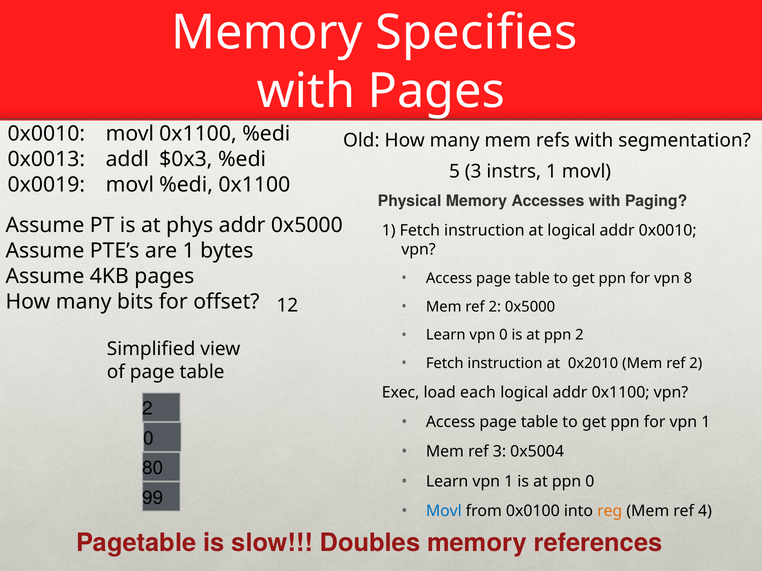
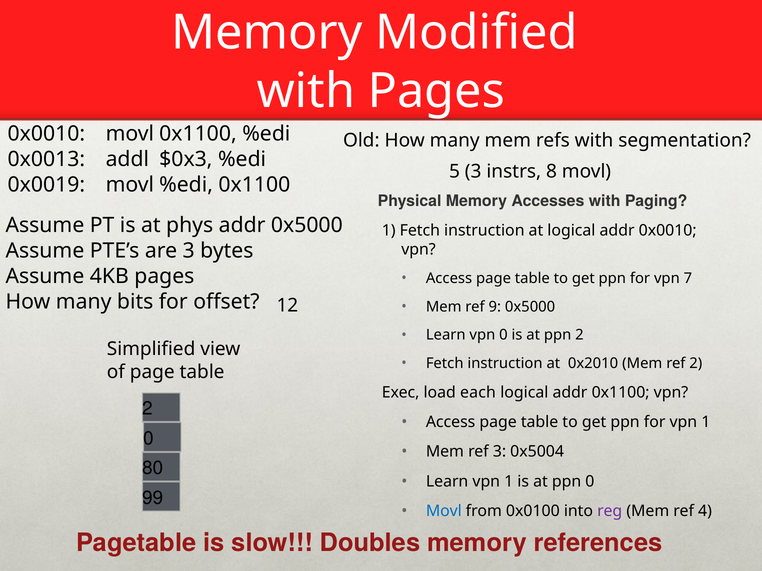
Specifies: Specifies -> Modified
instrs 1: 1 -> 8
are 1: 1 -> 3
8: 8 -> 7
2 at (495, 307): 2 -> 9
reg colour: orange -> purple
